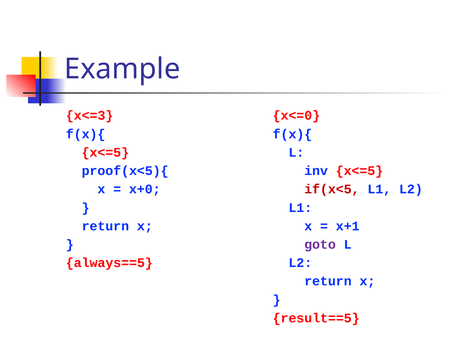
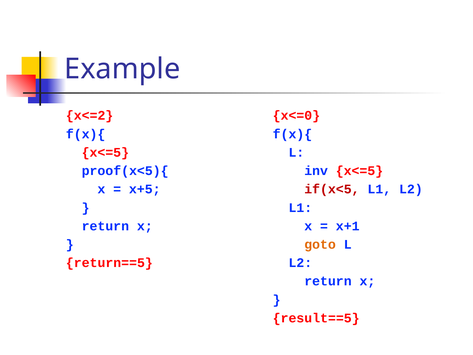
x<=3: x<=3 -> x<=2
x+0: x+0 -> x+5
goto colour: purple -> orange
always==5: always==5 -> return==5
